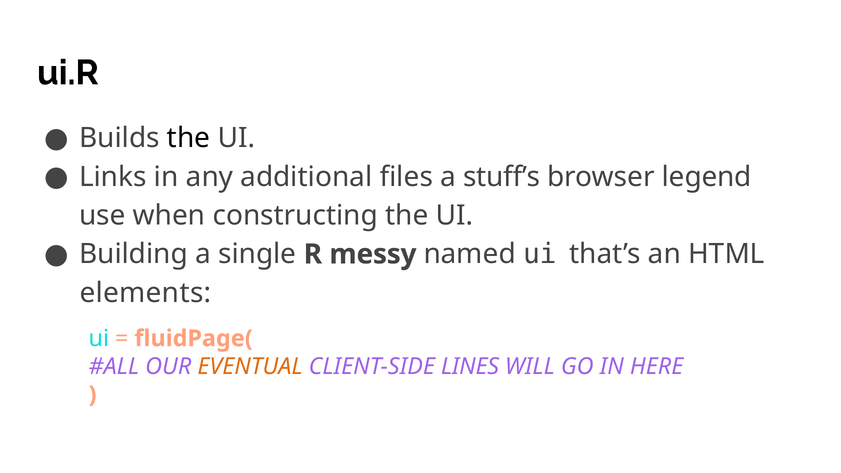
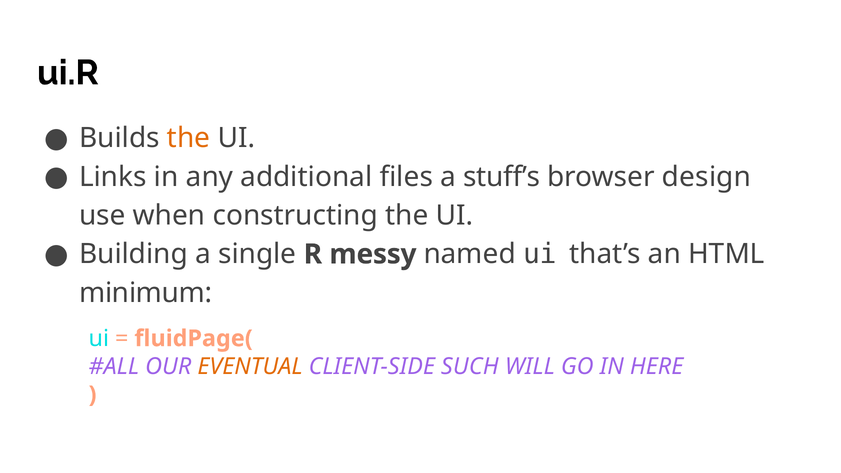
the at (189, 138) colour: black -> orange
legend: legend -> design
elements: elements -> minimum
LINES: LINES -> SUCH
